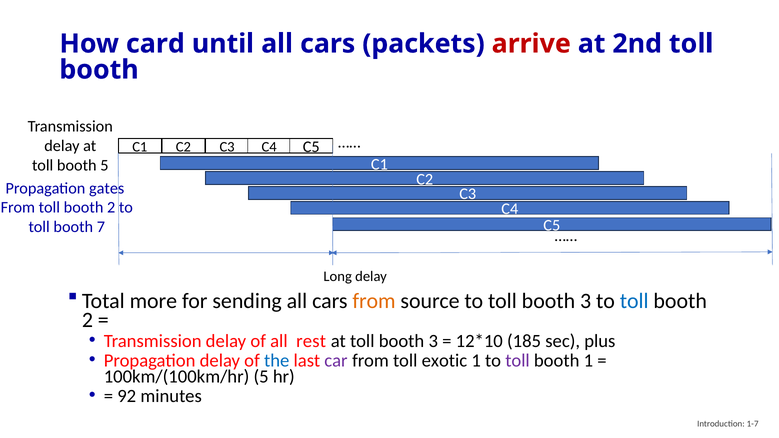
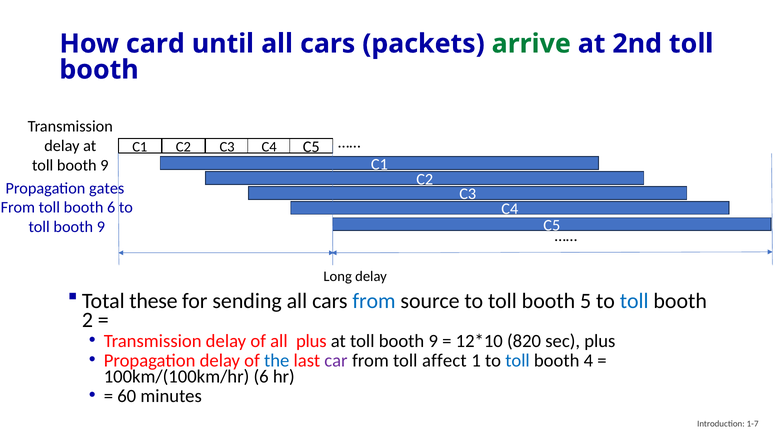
arrive colour: red -> green
5 at (104, 166): 5 -> 9
From toll booth 2: 2 -> 6
7 at (101, 227): 7 -> 9
more: more -> these
from at (374, 301) colour: orange -> blue
to toll booth 3: 3 -> 5
all rest: rest -> plus
3 at (433, 341): 3 -> 9
185: 185 -> 820
exotic: exotic -> affect
toll at (518, 361) colour: purple -> blue
booth 1: 1 -> 4
100km/(100km/hr 5: 5 -> 6
92: 92 -> 60
